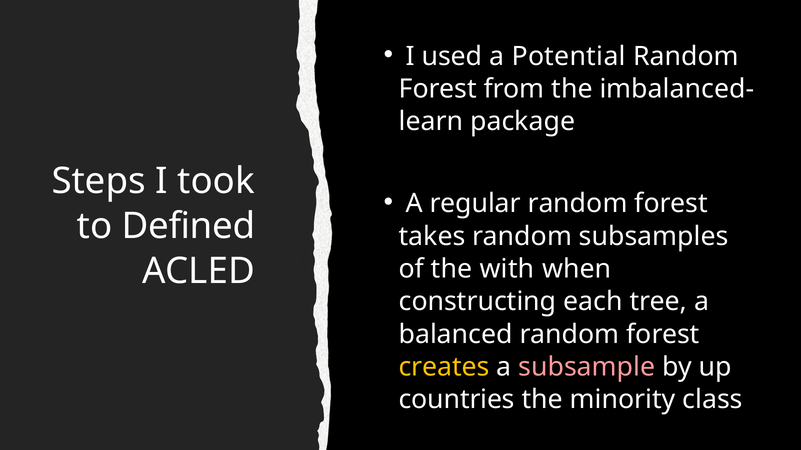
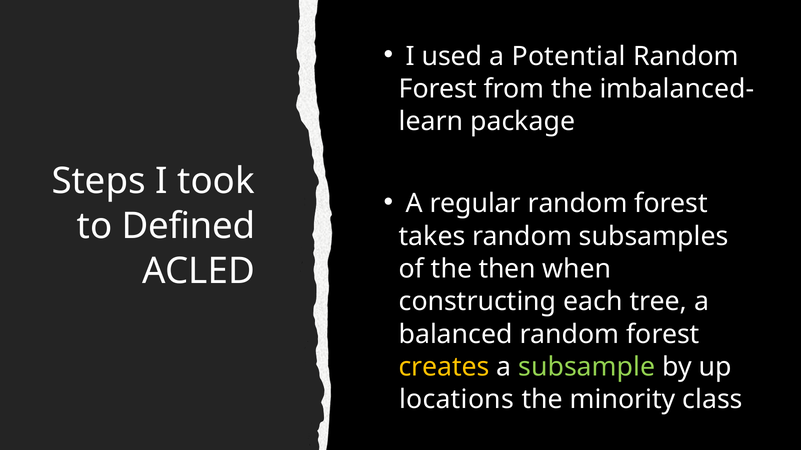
with: with -> then
subsample colour: pink -> light green
countries: countries -> locations
